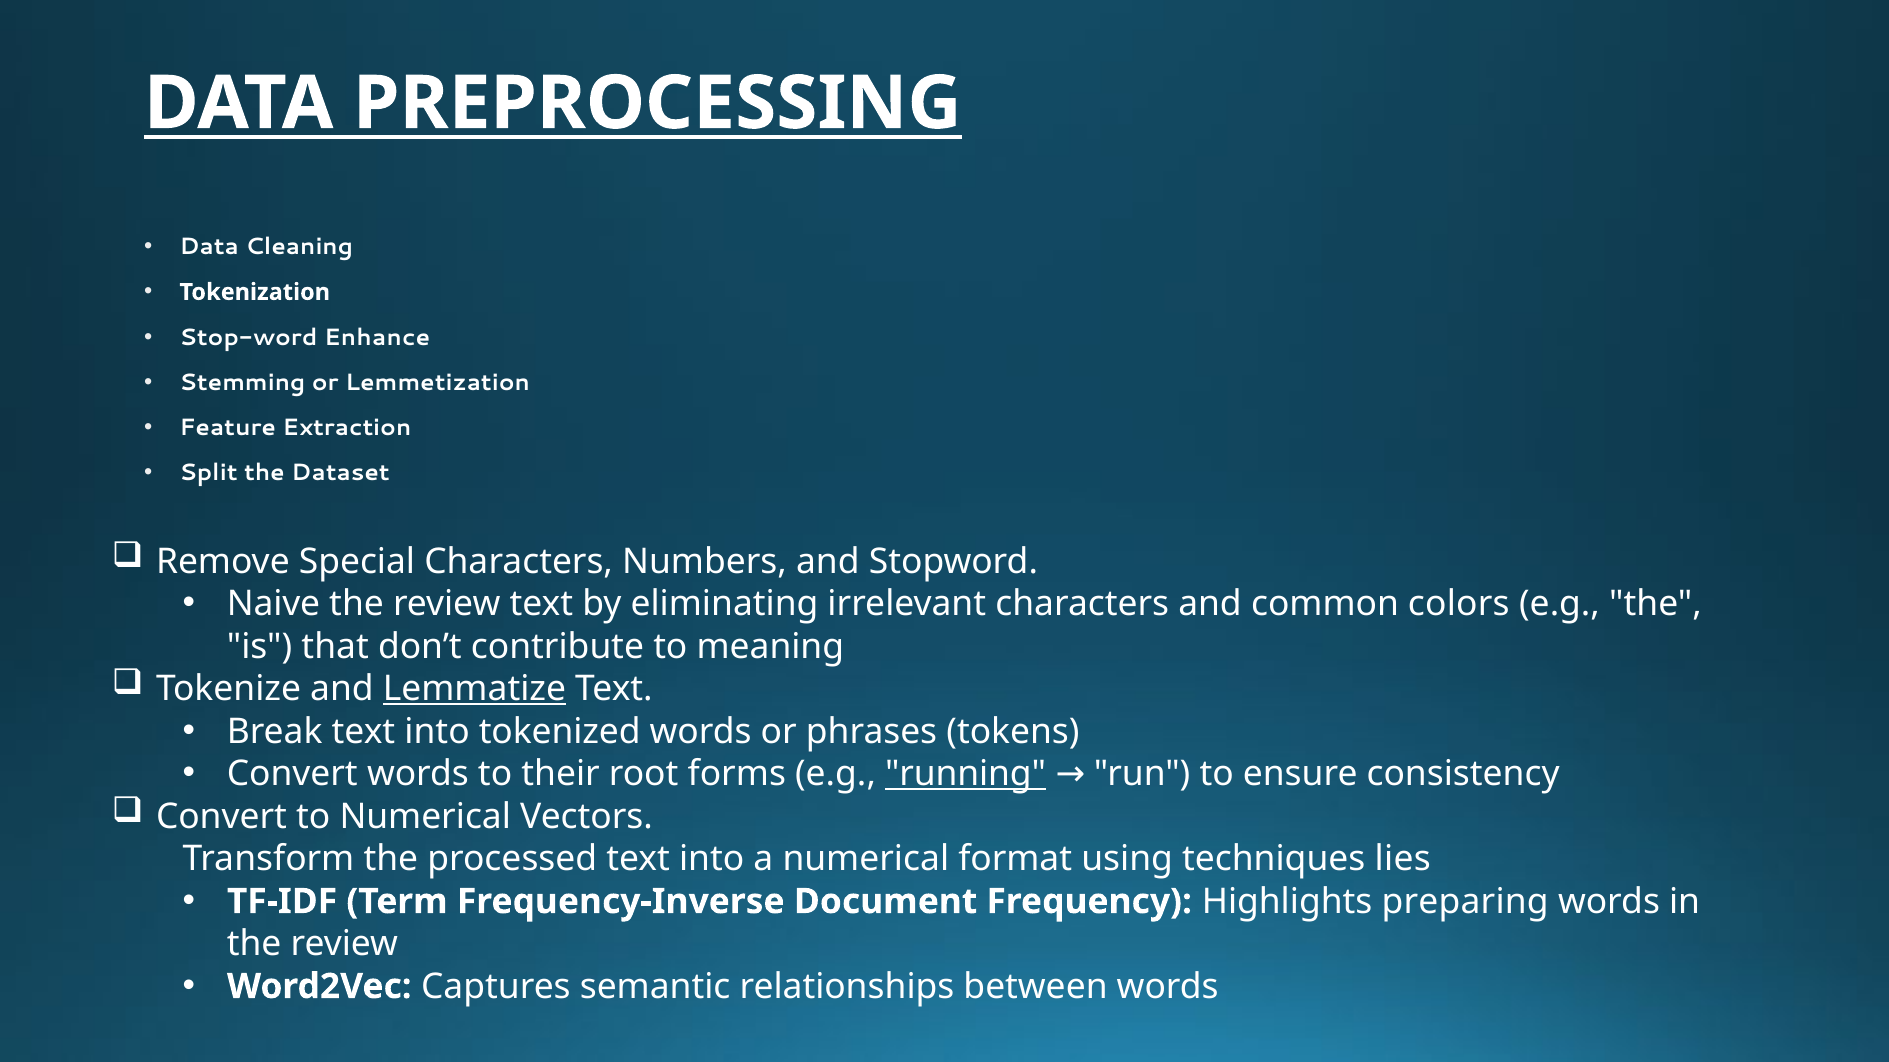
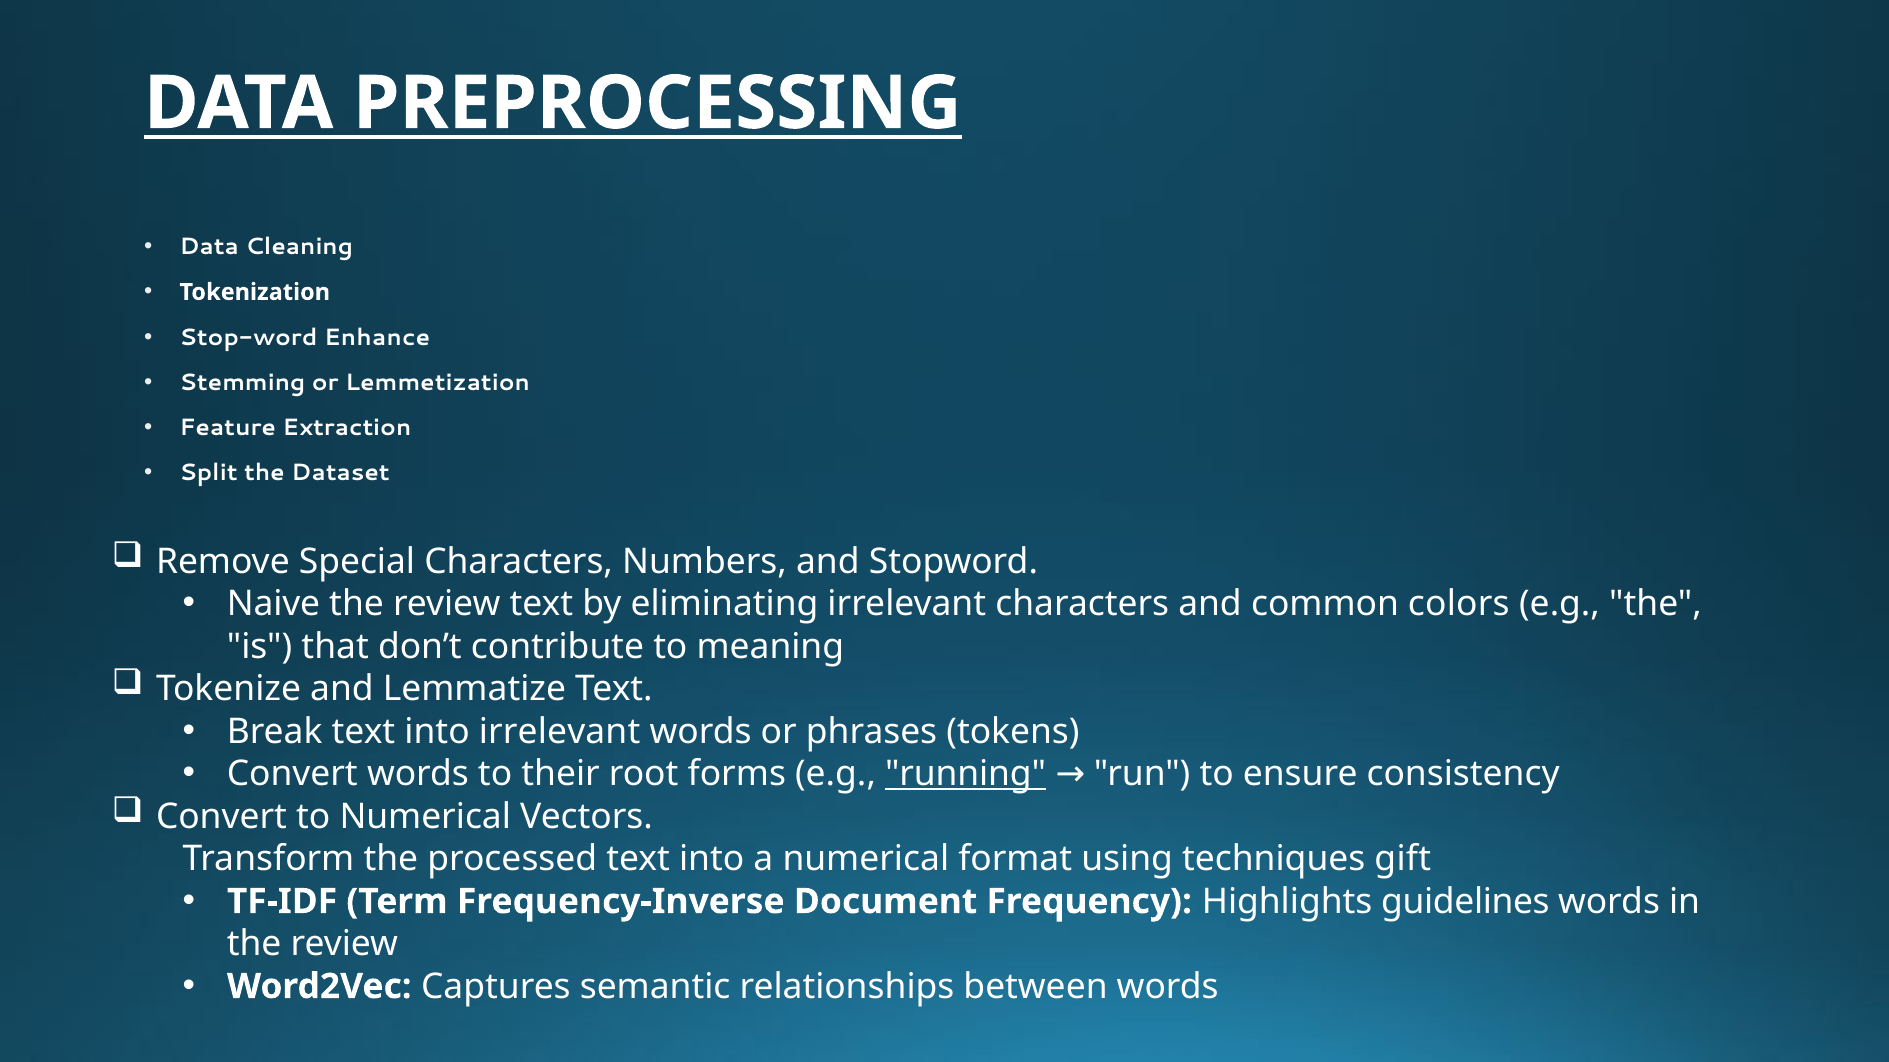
Lemmatize underline: present -> none
into tokenized: tokenized -> irrelevant
lies: lies -> gift
preparing: preparing -> guidelines
